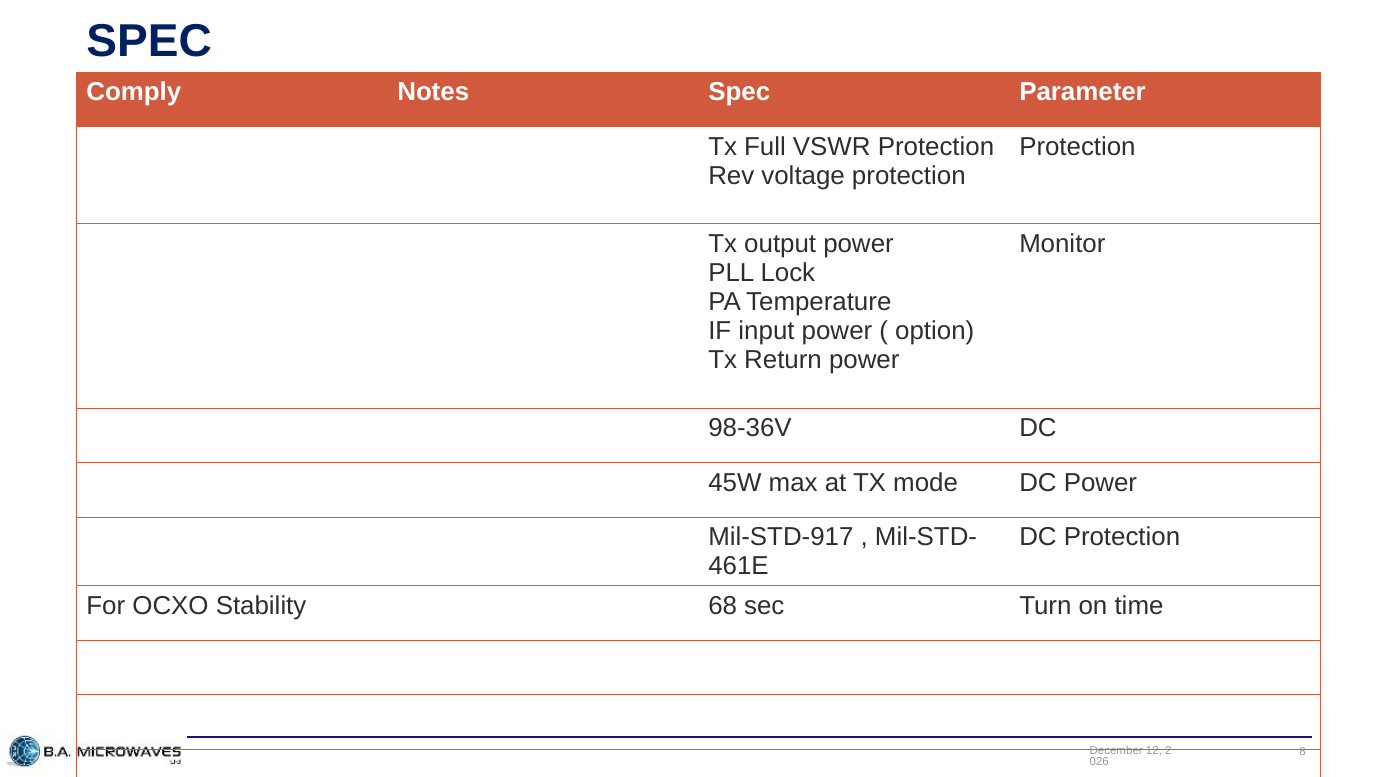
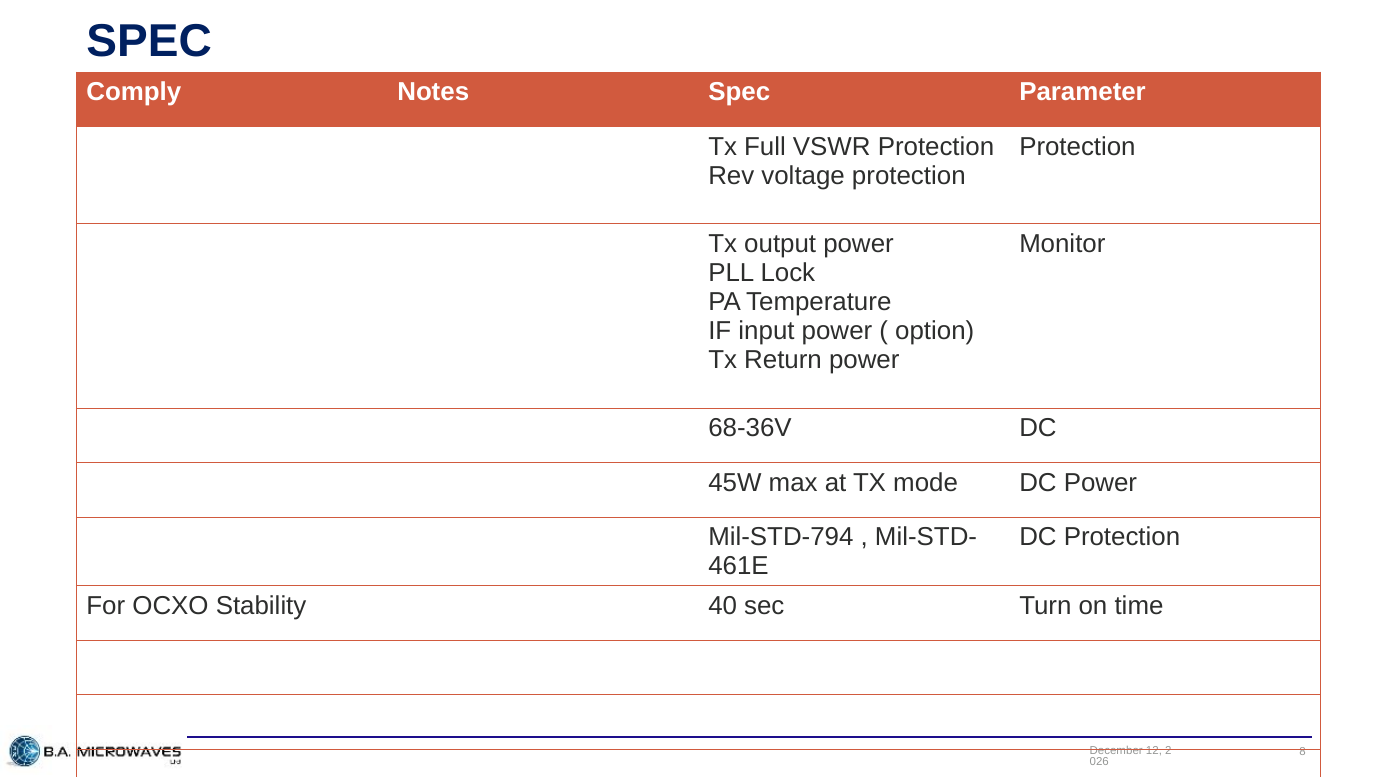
98-36V: 98-36V -> 68-36V
Mil-STD-917: Mil-STD-917 -> Mil-STD-794
68: 68 -> 40
